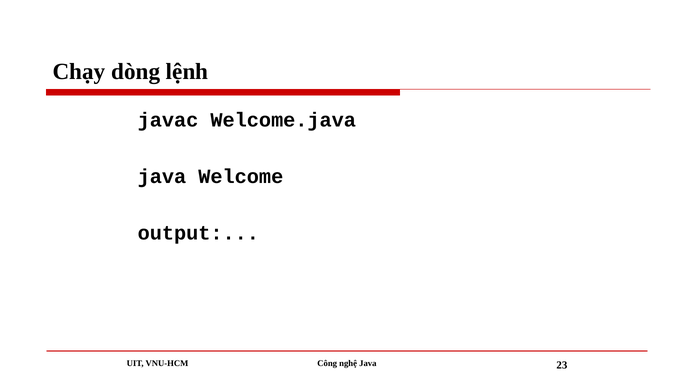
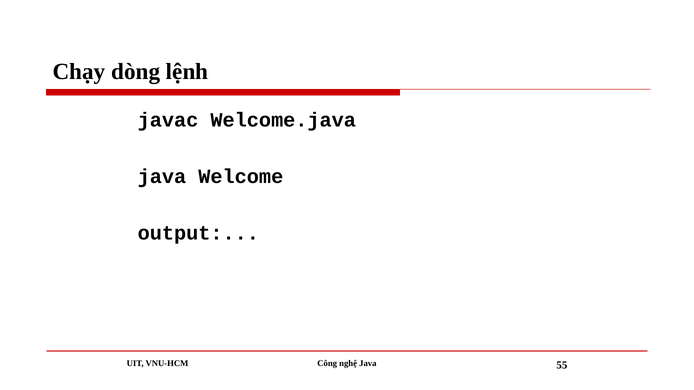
23: 23 -> 55
